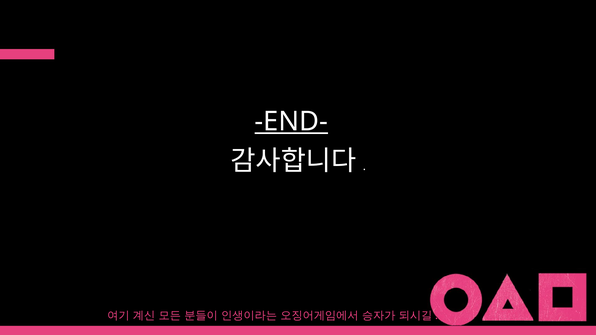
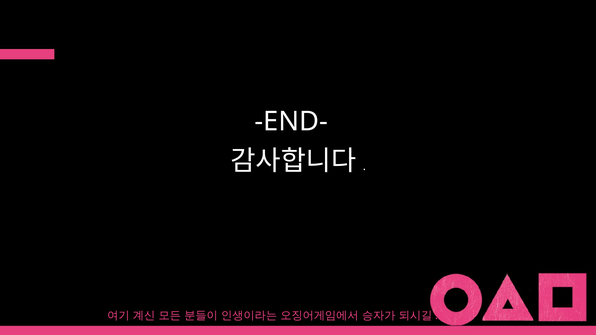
END- underline: present -> none
